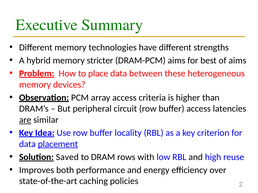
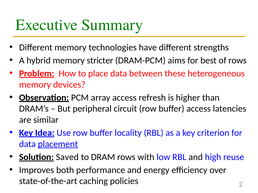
of aims: aims -> rows
criteria: criteria -> refresh
are underline: present -> none
